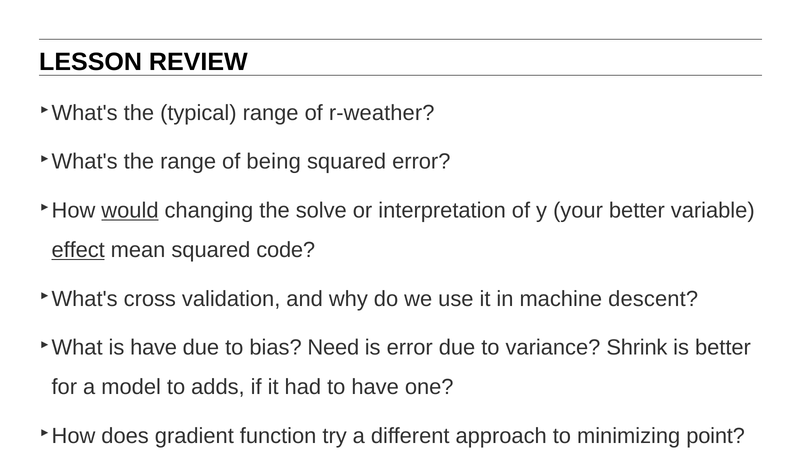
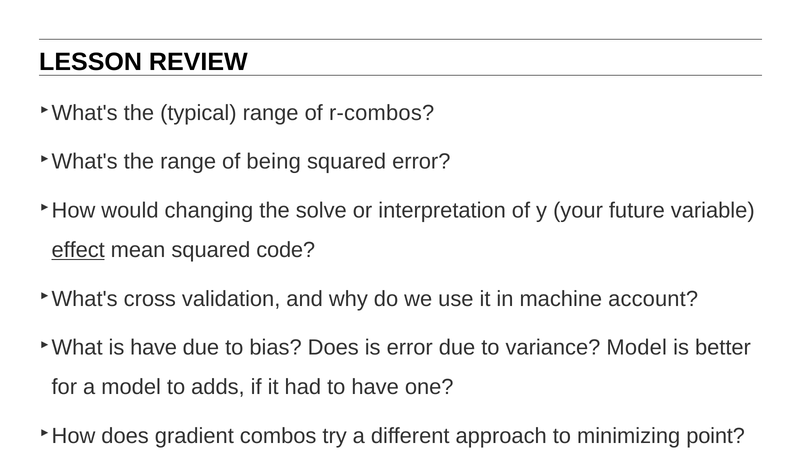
r-weather: r-weather -> r-combos
would underline: present -> none
your better: better -> future
descent: descent -> account
bias Need: Need -> Does
variance Shrink: Shrink -> Model
function: function -> combos
